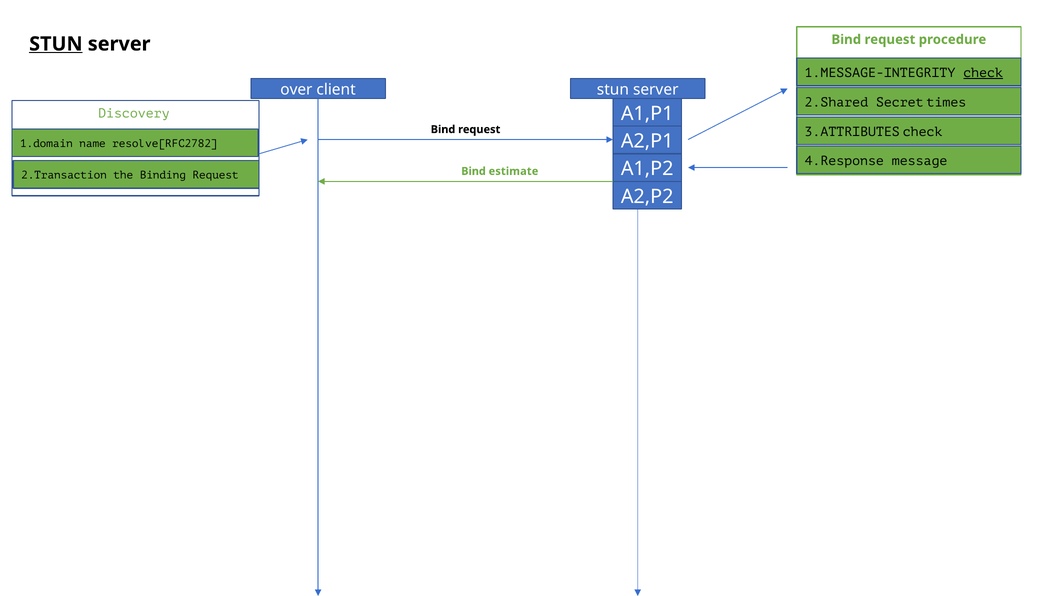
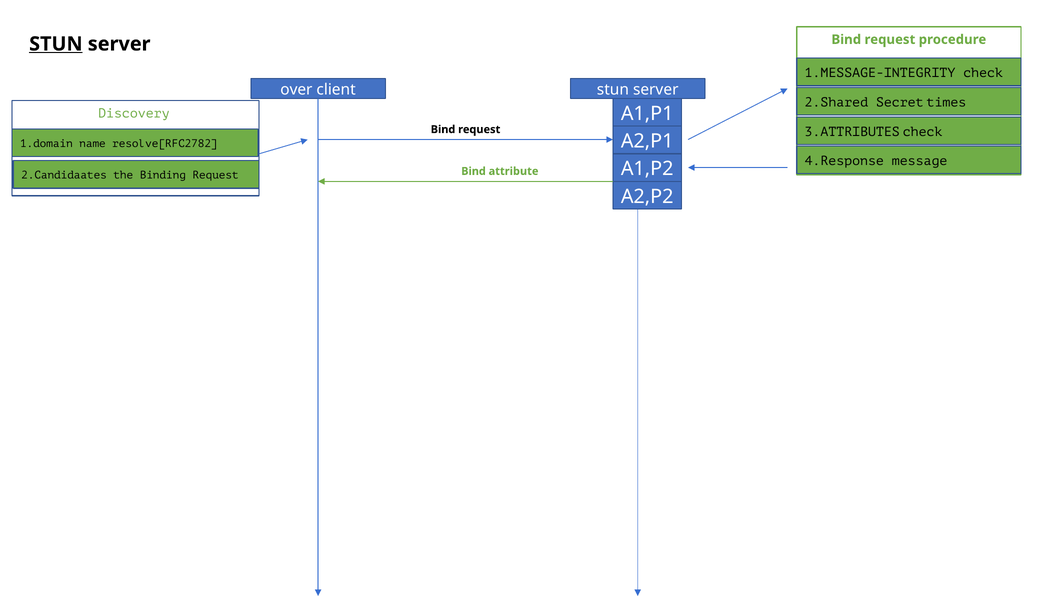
check at (983, 73) underline: present -> none
estimate: estimate -> attribute
2.Transaction: 2.Transaction -> 2.Candidaates
